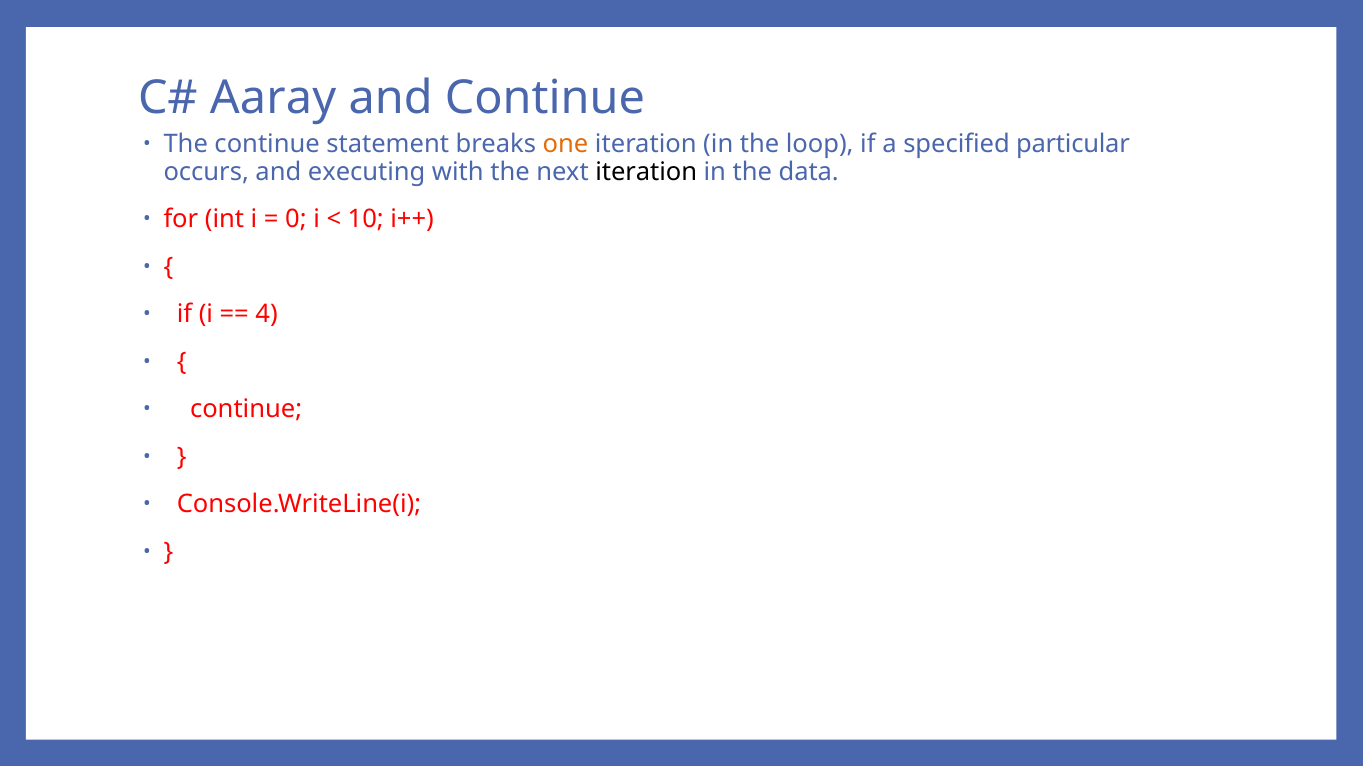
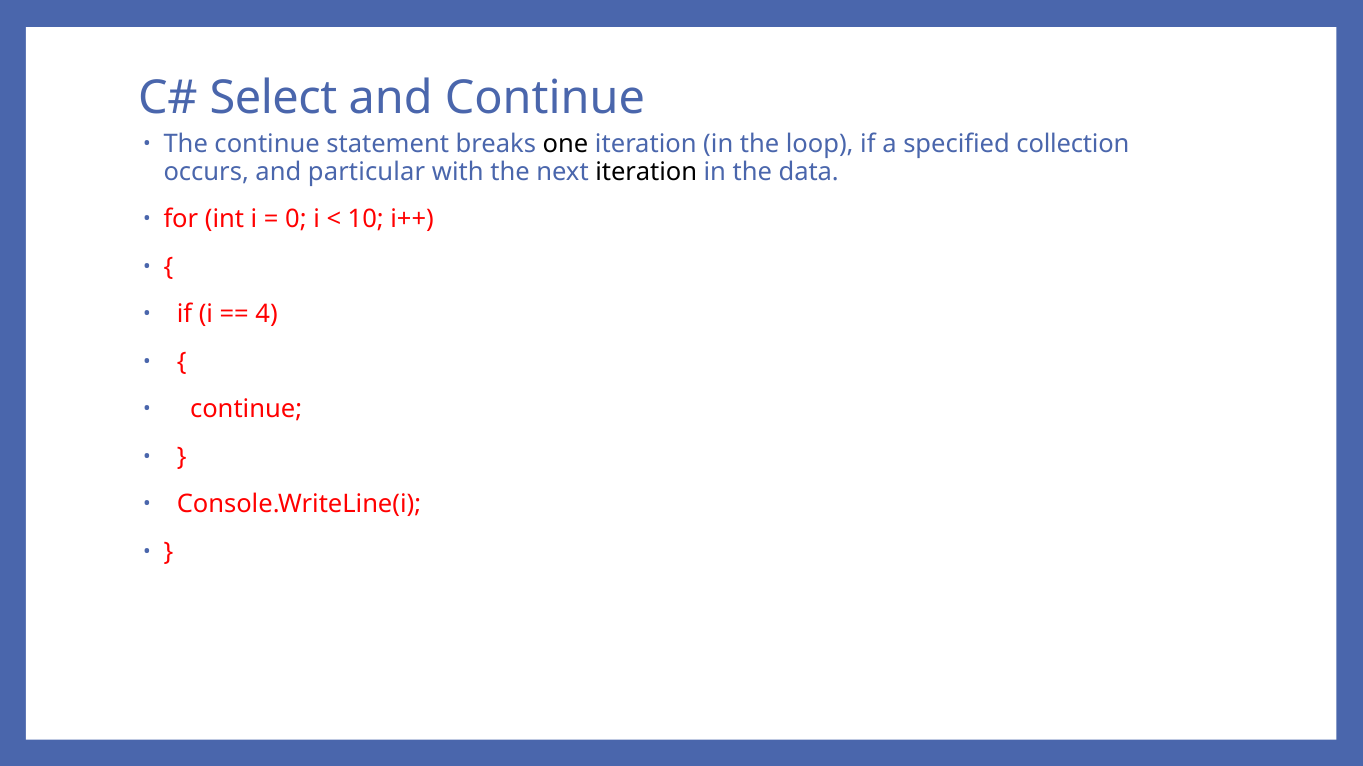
Aaray: Aaray -> Select
one colour: orange -> black
particular: particular -> collection
executing: executing -> particular
